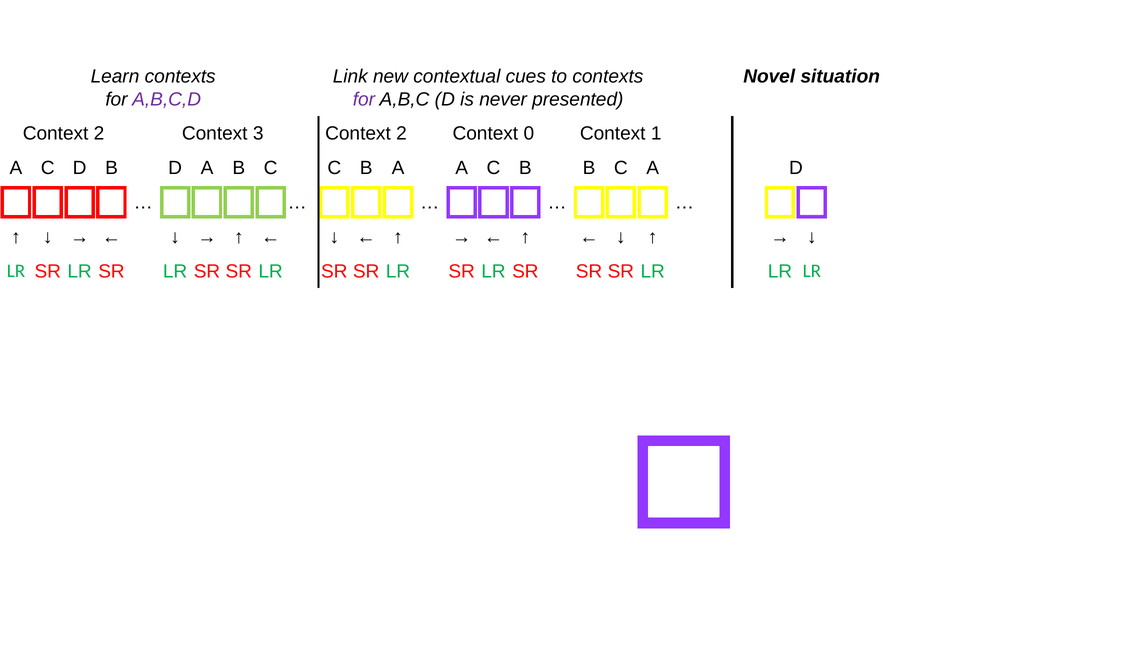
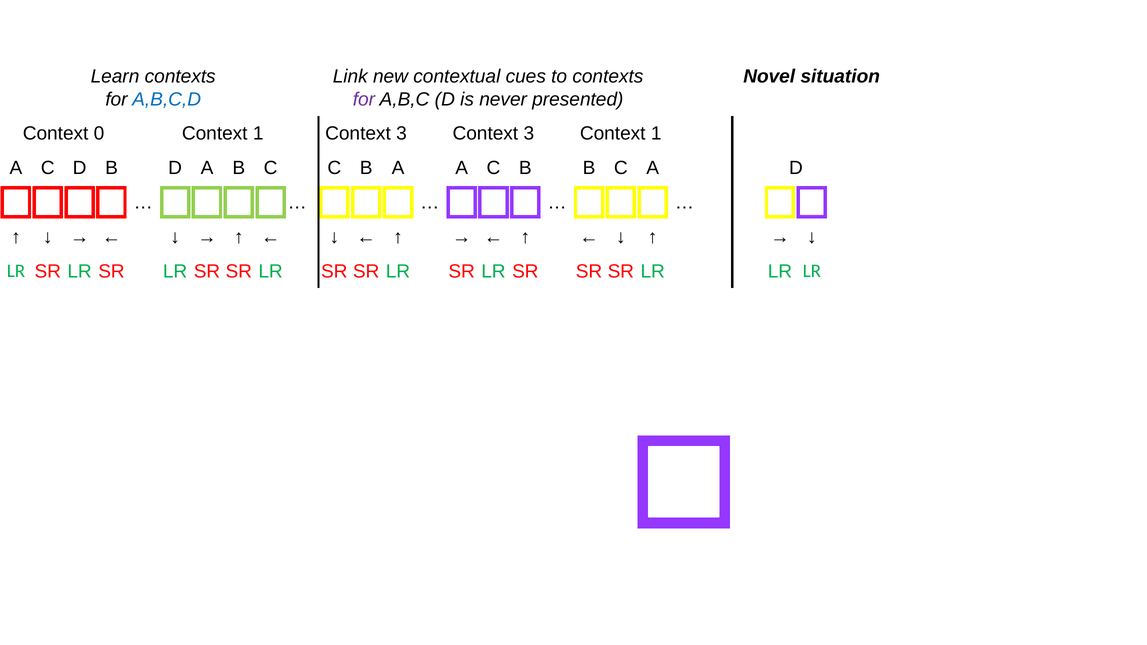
A,B,C,D colour: purple -> blue
2 at (99, 134): 2 -> 0
3 at (258, 134): 3 -> 1
2 at (401, 134): 2 -> 3
0 at (529, 134): 0 -> 3
